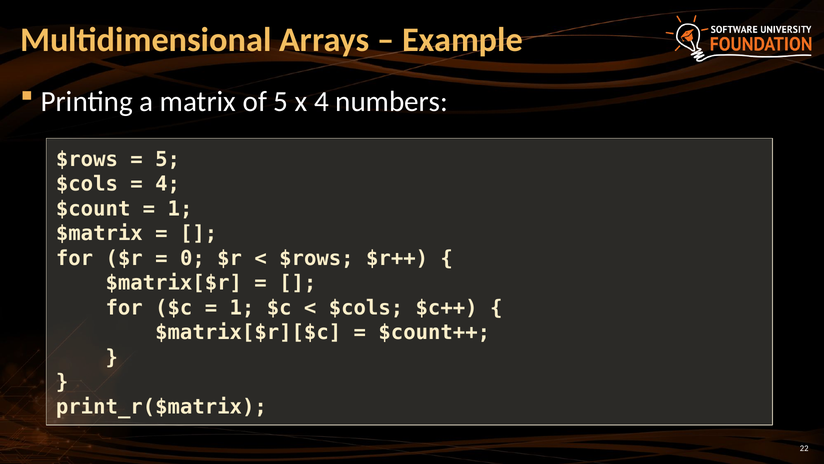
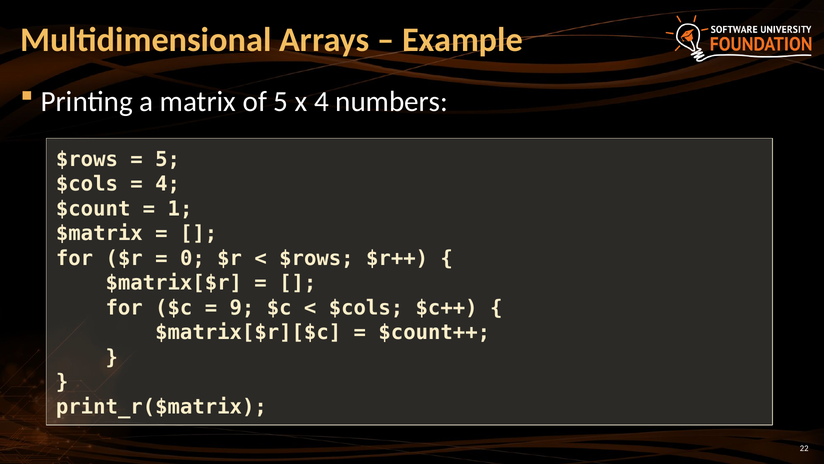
1 at (242, 308): 1 -> 9
